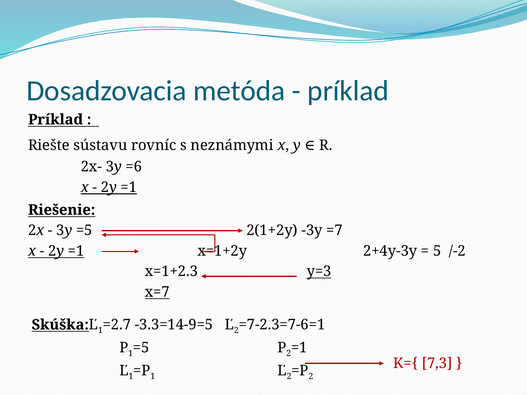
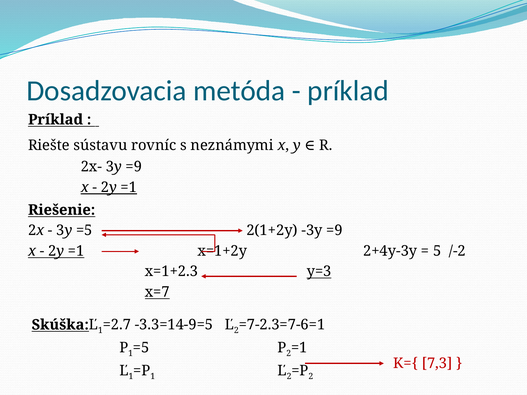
3y =6: =6 -> =9
-3y =7: =7 -> =9
